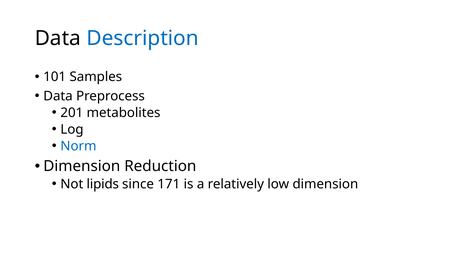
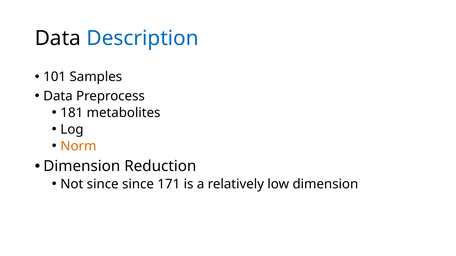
201: 201 -> 181
Norm colour: blue -> orange
Not lipids: lipids -> since
